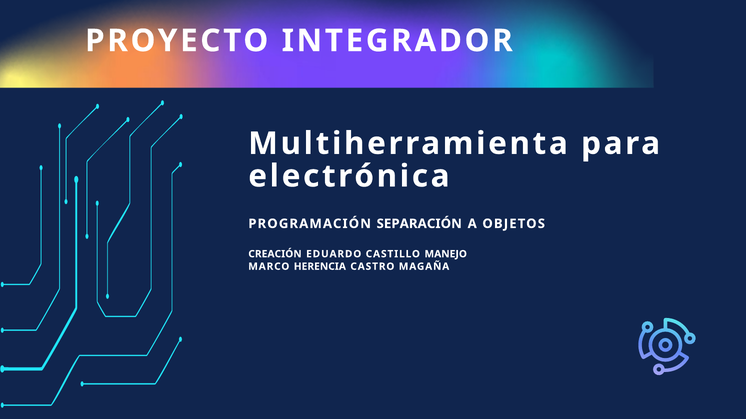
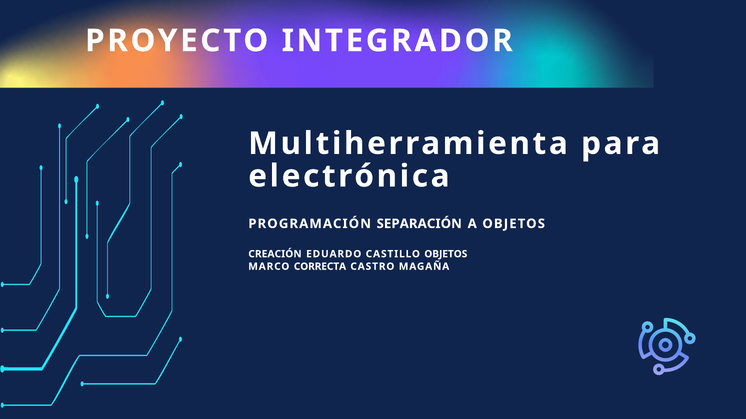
CASTILLO MANEJO: MANEJO -> OBJETOS
HERENCIA: HERENCIA -> CORRECTA
